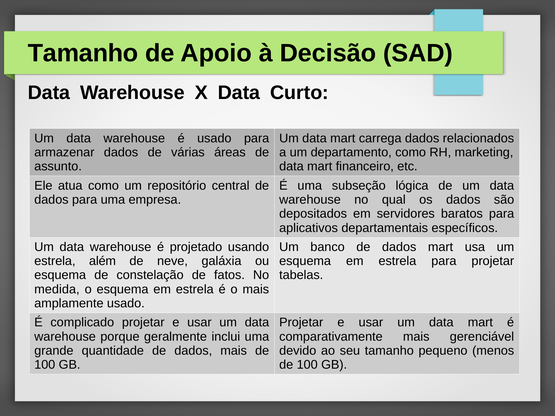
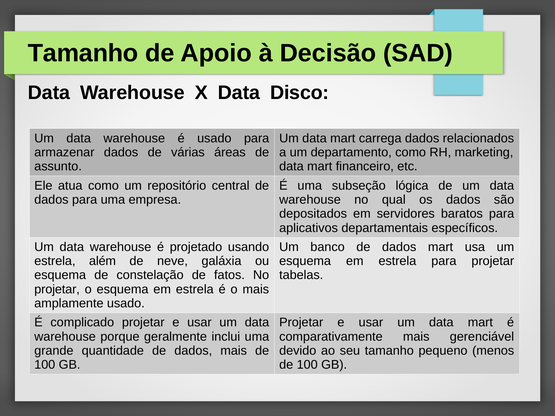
Curto: Curto -> Disco
medida at (57, 289): medida -> projetar
